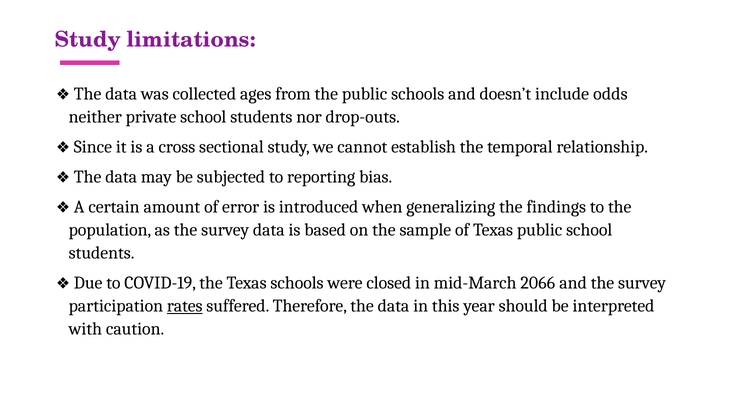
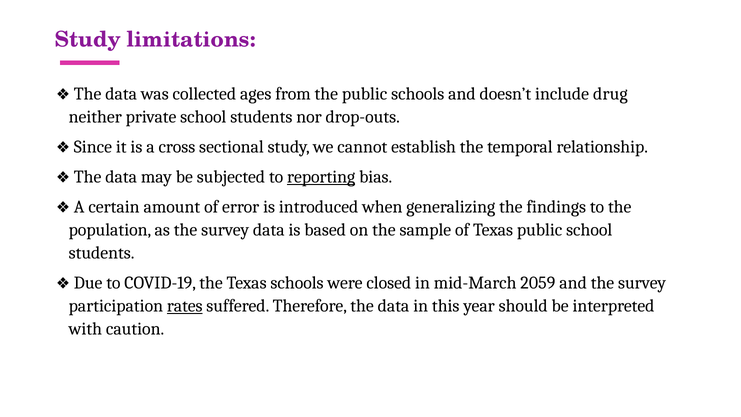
odds: odds -> drug
reporting underline: none -> present
2066: 2066 -> 2059
